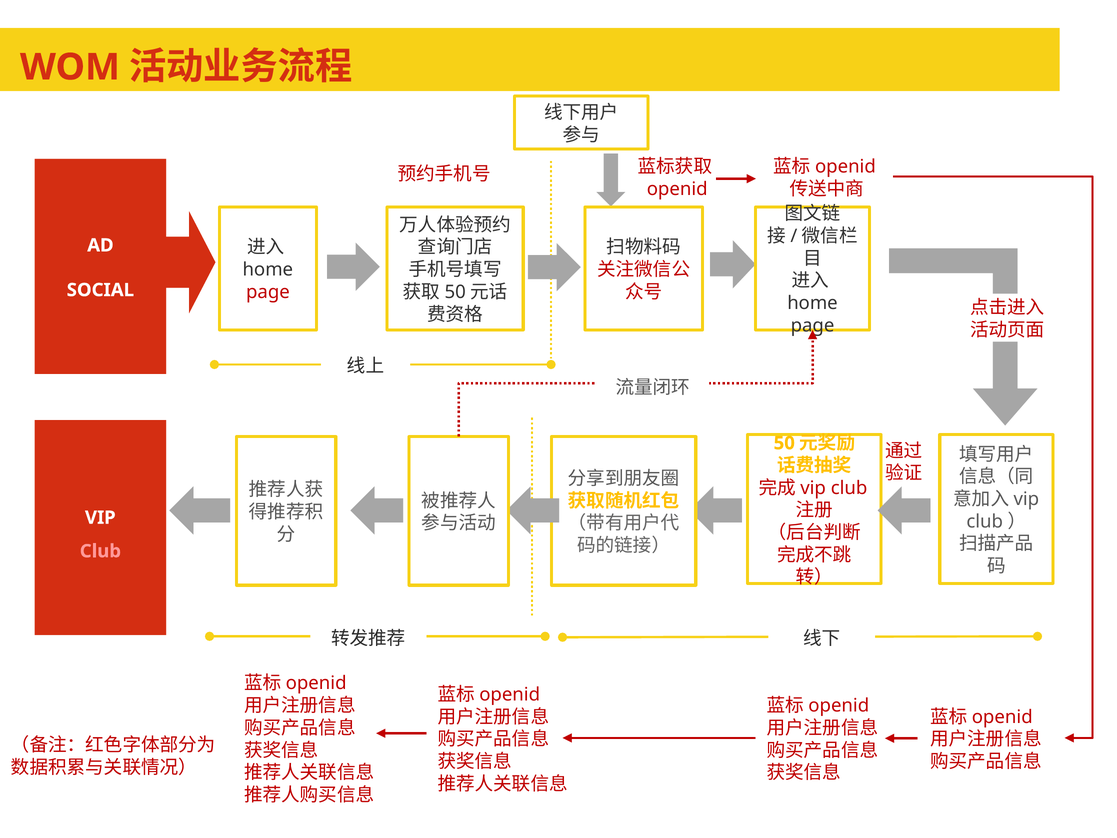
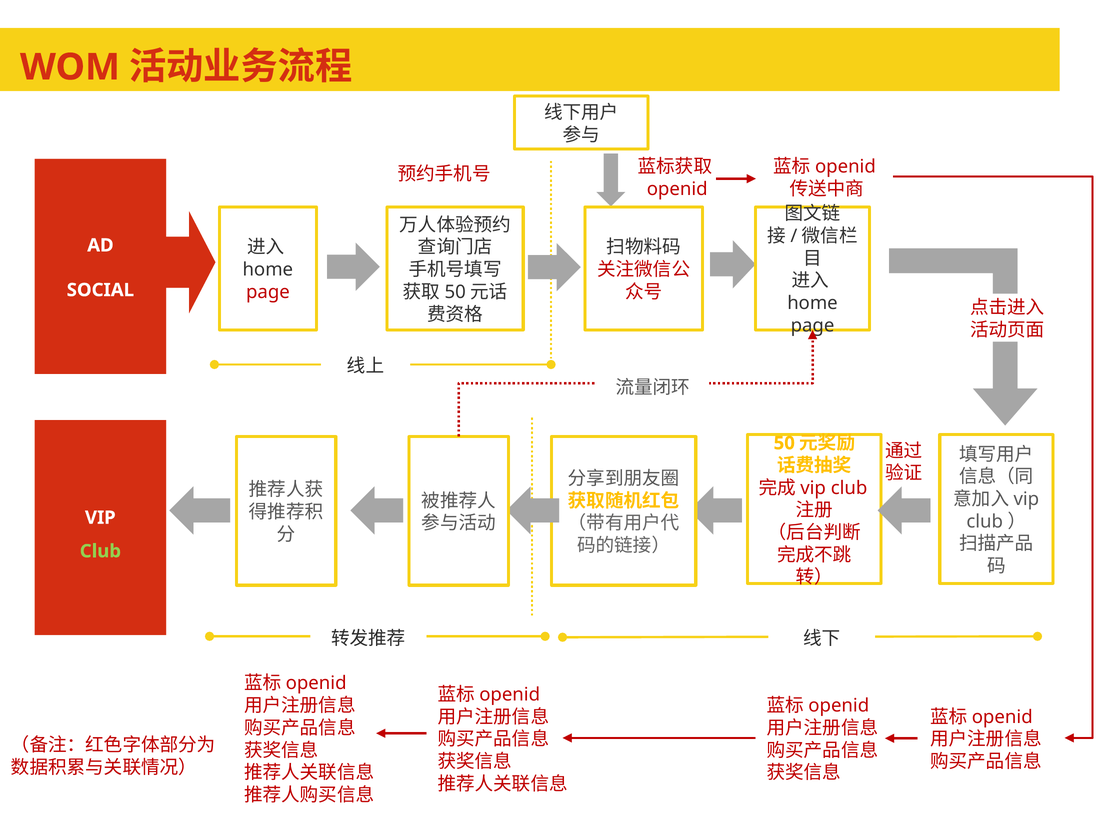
Club at (100, 551) colour: pink -> light green
